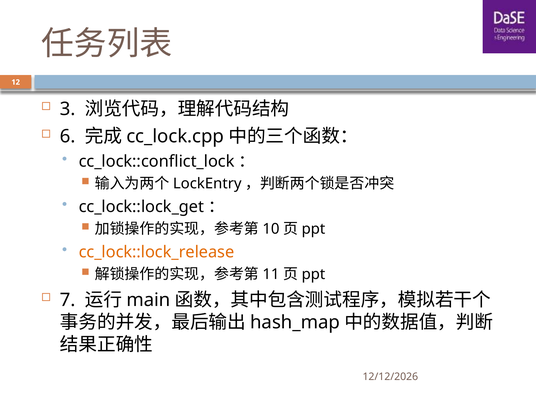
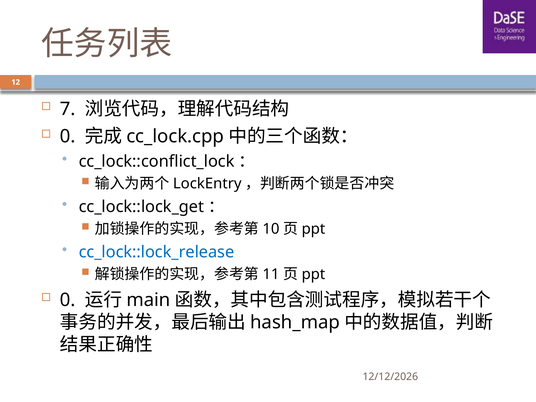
3: 3 -> 7
6 at (68, 136): 6 -> 0
cc_lock::lock_release colour: orange -> blue
7 at (68, 300): 7 -> 0
